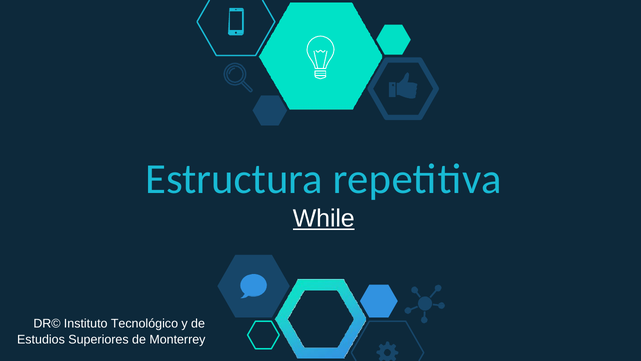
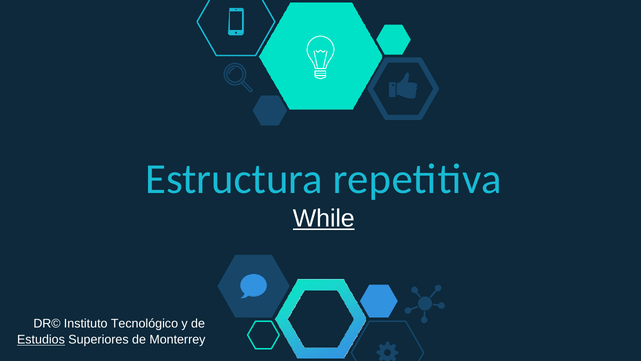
Estudios underline: none -> present
